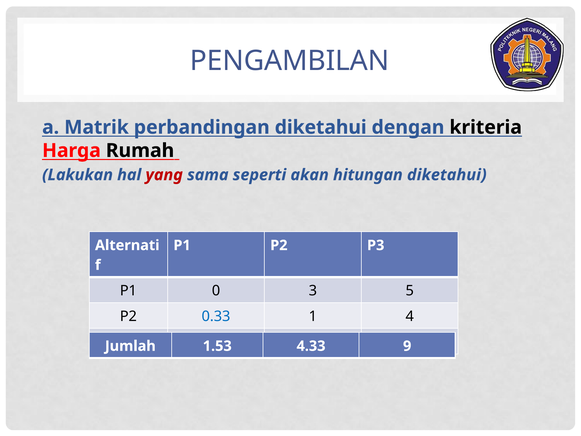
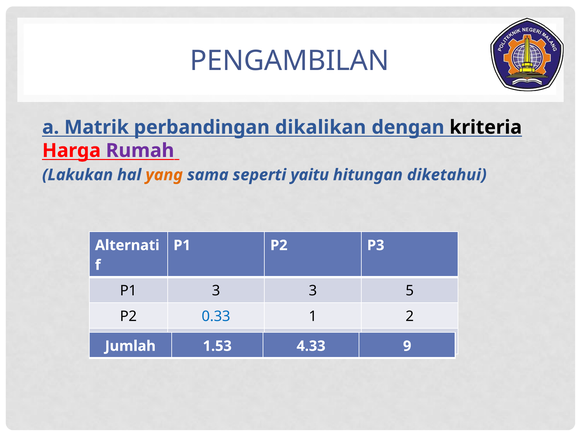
perbandingan diketahui: diketahui -> dikalikan
Rumah colour: black -> purple
yang colour: red -> orange
akan: akan -> yaitu
P1 0: 0 -> 3
4: 4 -> 2
